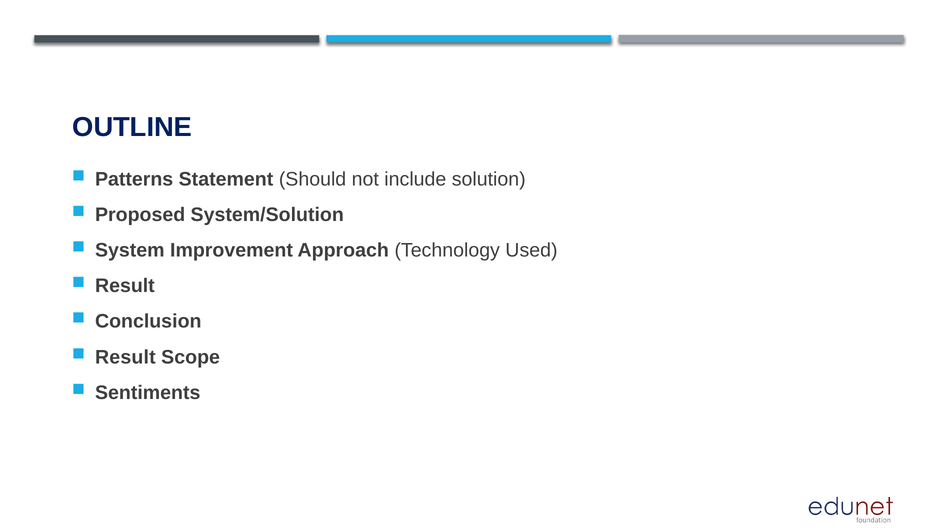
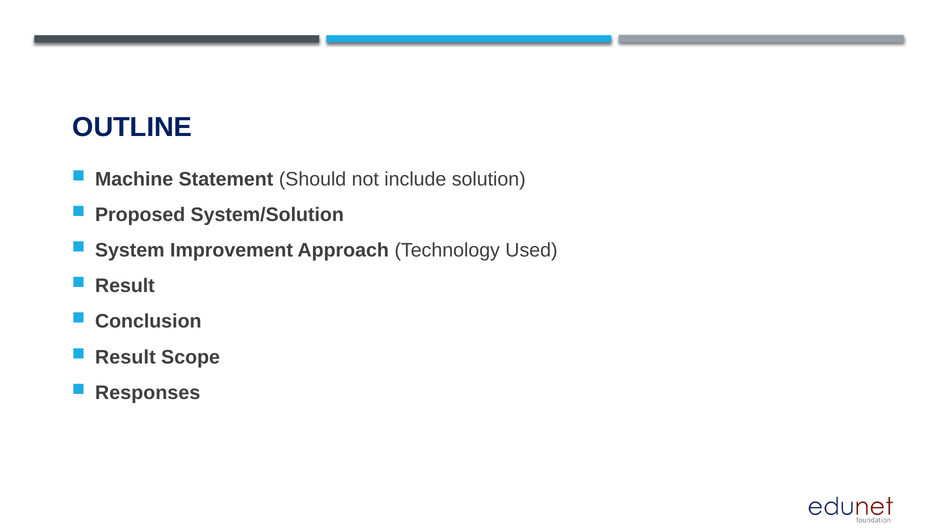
Patterns: Patterns -> Machine
Sentiments: Sentiments -> Responses
